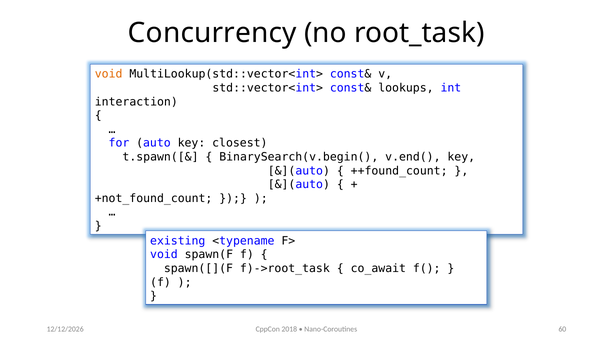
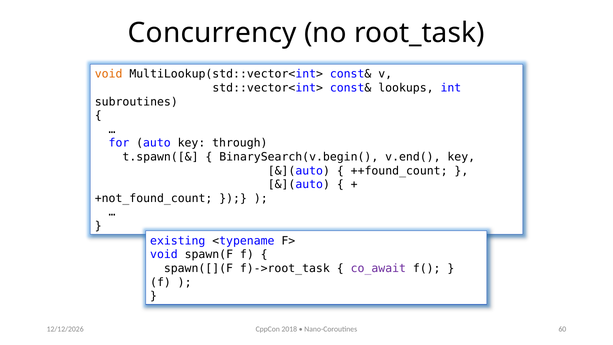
interaction: interaction -> subroutines
closest: closest -> through
co_await colour: black -> purple
